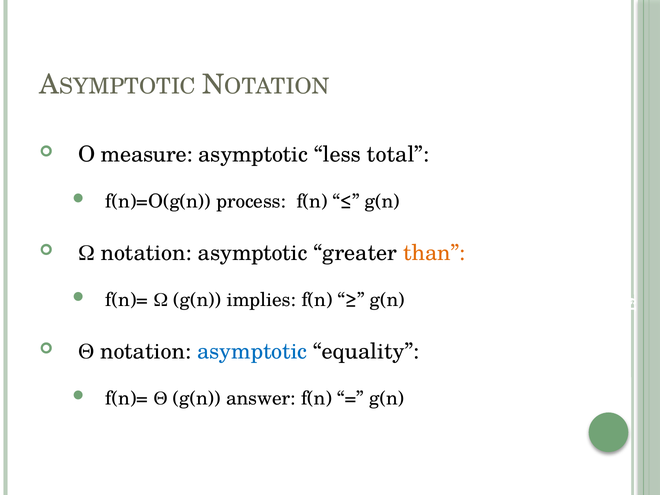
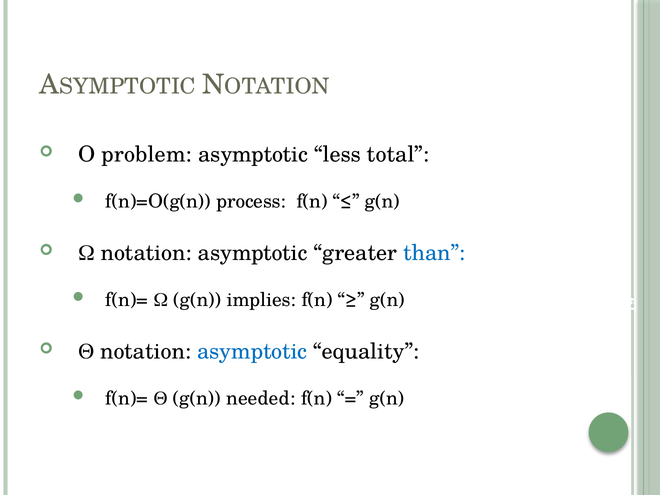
measure: measure -> problem
than colour: orange -> blue
answer: answer -> needed
